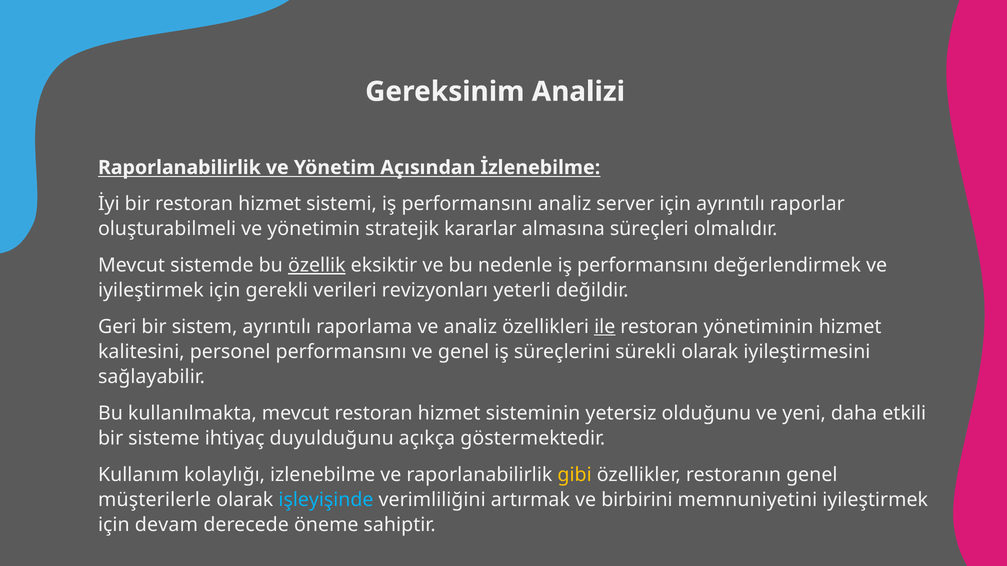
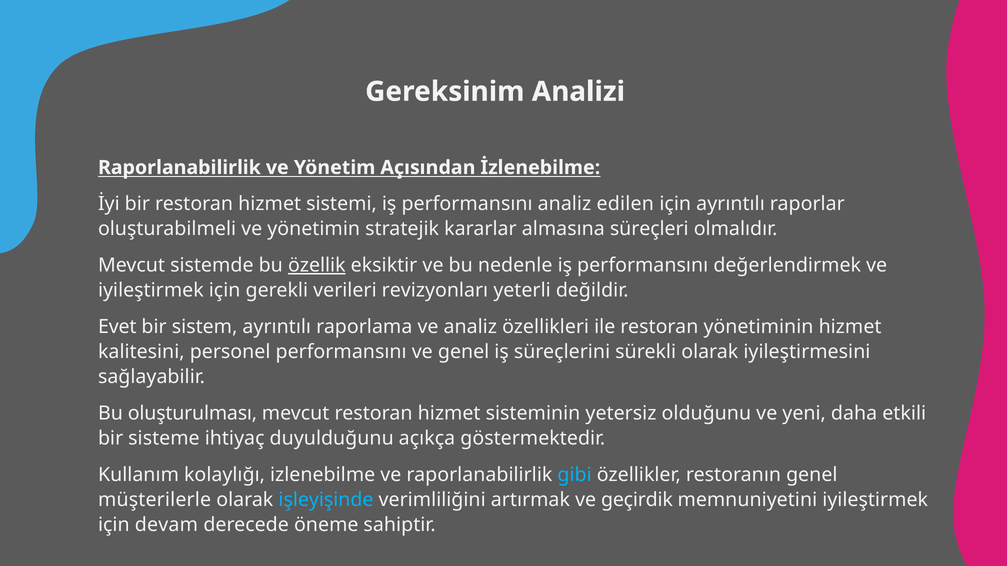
server: server -> edilen
Geri: Geri -> Evet
ile underline: present -> none
kullanılmakta: kullanılmakta -> oluşturulması
gibi colour: yellow -> light blue
birbirini: birbirini -> geçirdik
